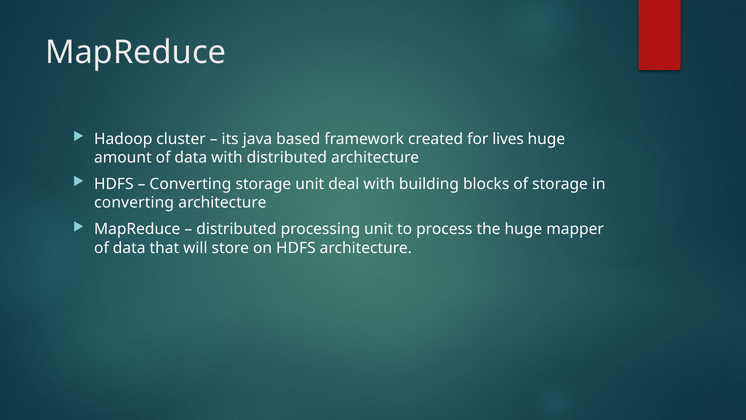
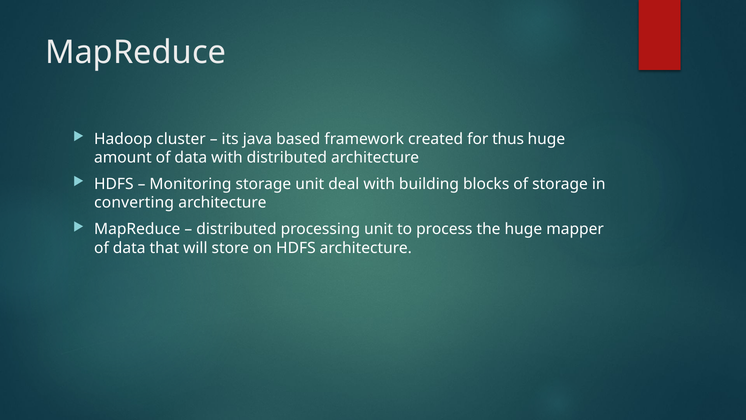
lives: lives -> thus
Converting at (190, 184): Converting -> Monitoring
